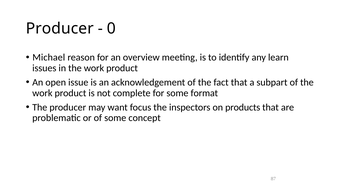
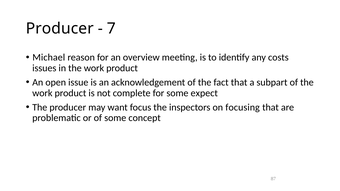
0: 0 -> 7
learn: learn -> costs
format: format -> expect
products: products -> focusing
